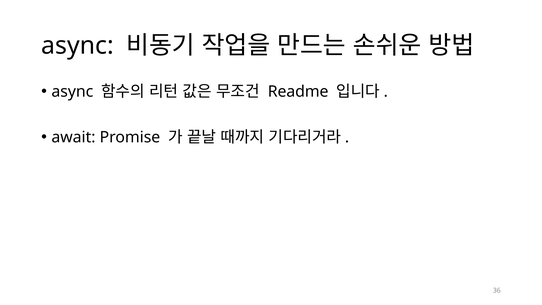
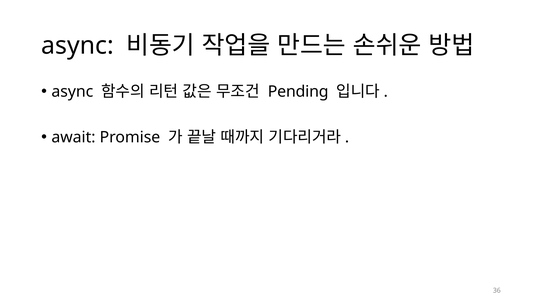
Readme: Readme -> Pending
